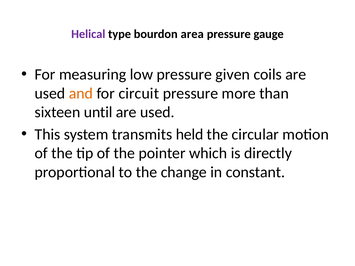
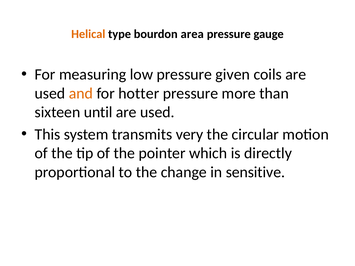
Helical colour: purple -> orange
circuit: circuit -> hotter
held: held -> very
constant: constant -> sensitive
